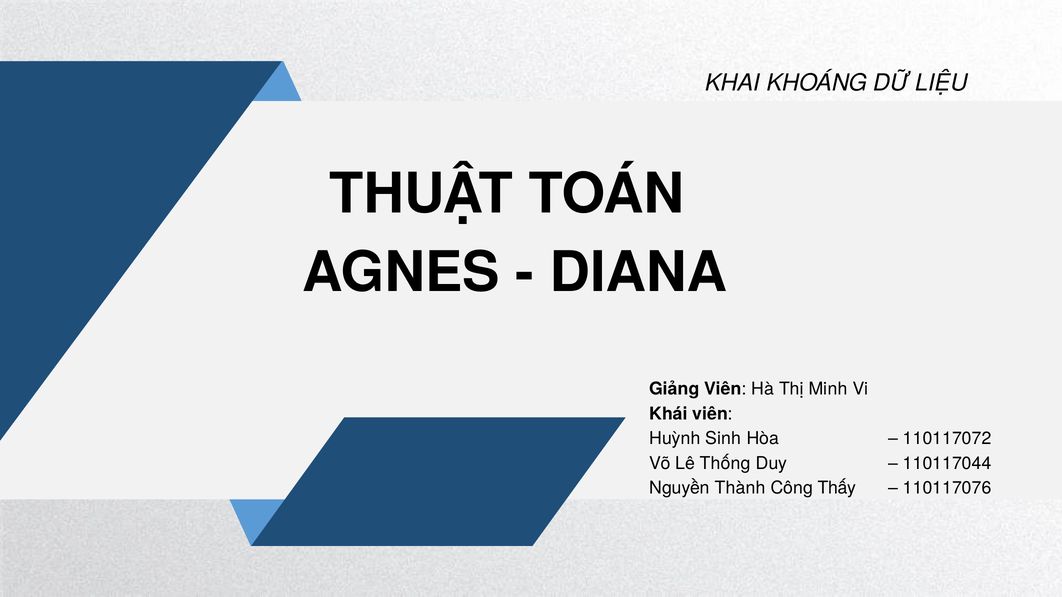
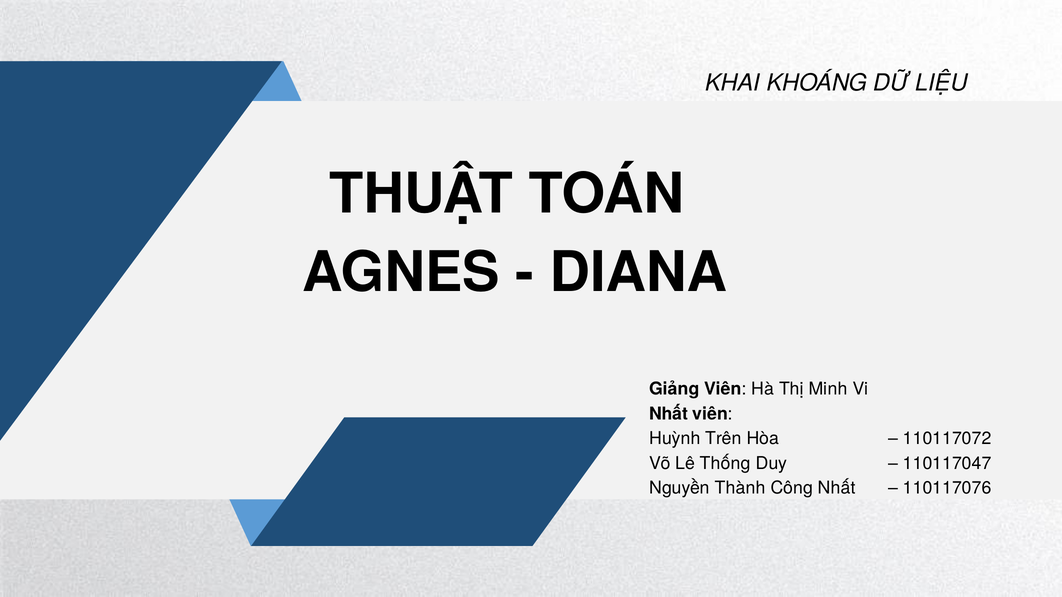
Khái at (668, 414): Khái -> Nhất
Sinh: Sinh -> Trên
110117044: 110117044 -> 110117047
Công Thấy: Thấy -> Nhất
